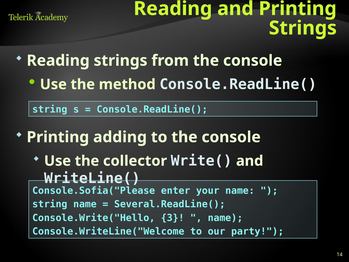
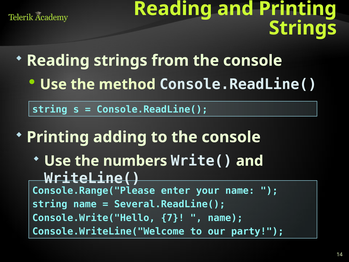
collector: collector -> numbers
Console.Sofia("Please: Console.Sofia("Please -> Console.Range("Please
3: 3 -> 7
